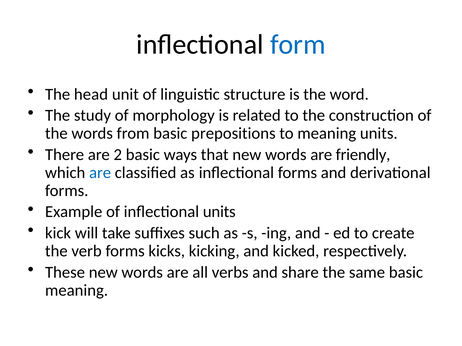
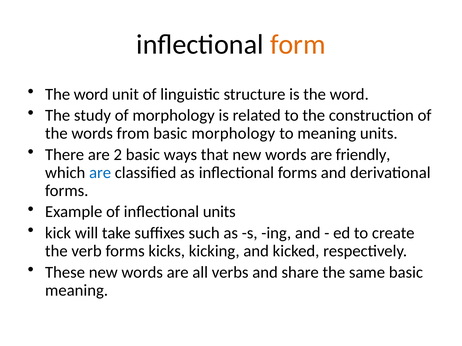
form colour: blue -> orange
head at (91, 94): head -> word
basic prepositions: prepositions -> morphology
